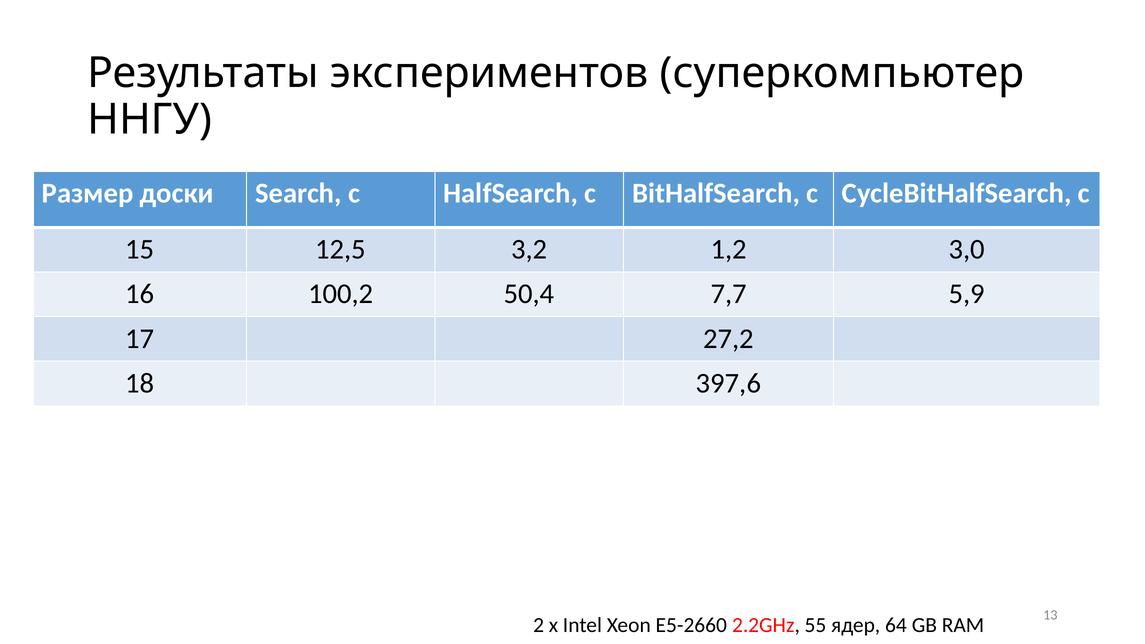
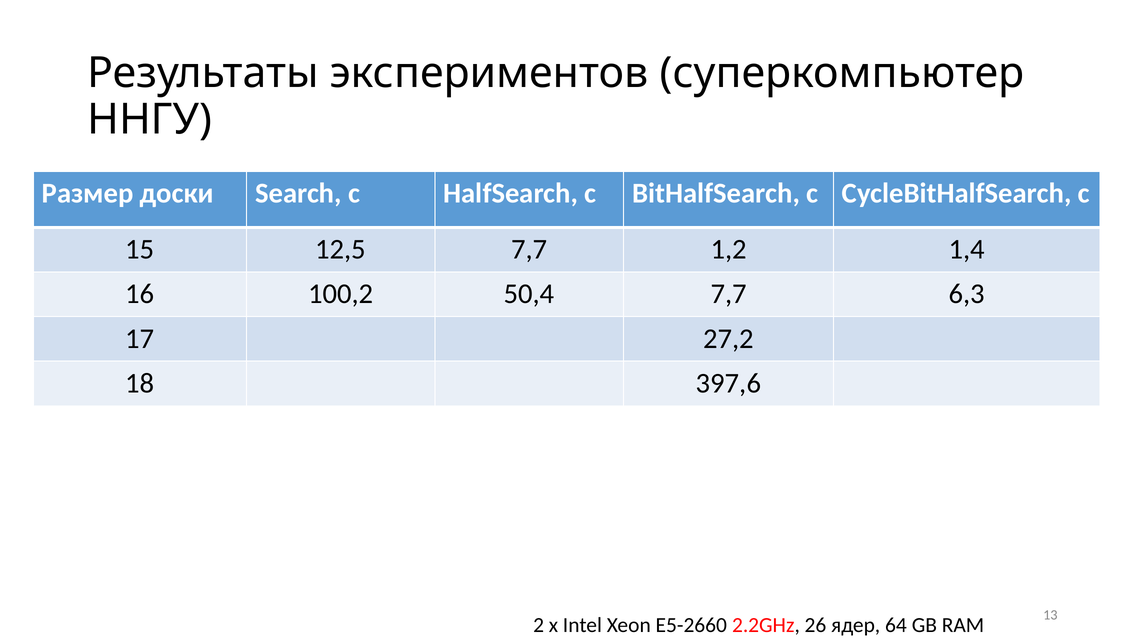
12,5 3,2: 3,2 -> 7,7
3,0: 3,0 -> 1,4
5,9: 5,9 -> 6,3
55: 55 -> 26
